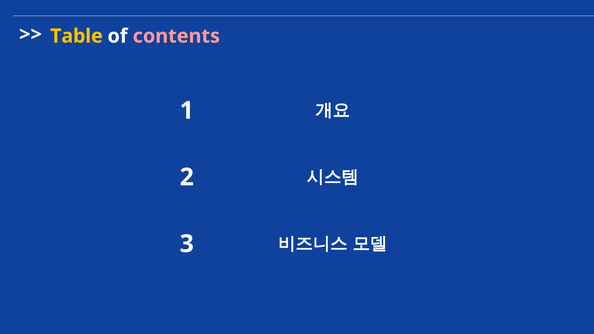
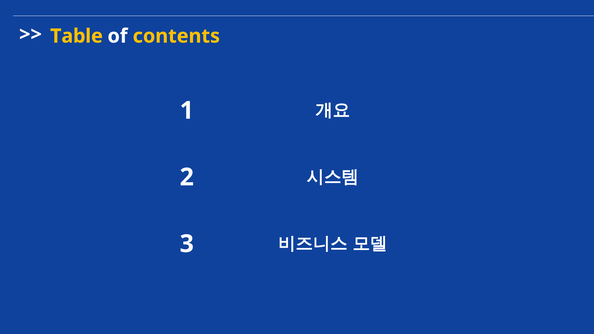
contents colour: pink -> yellow
